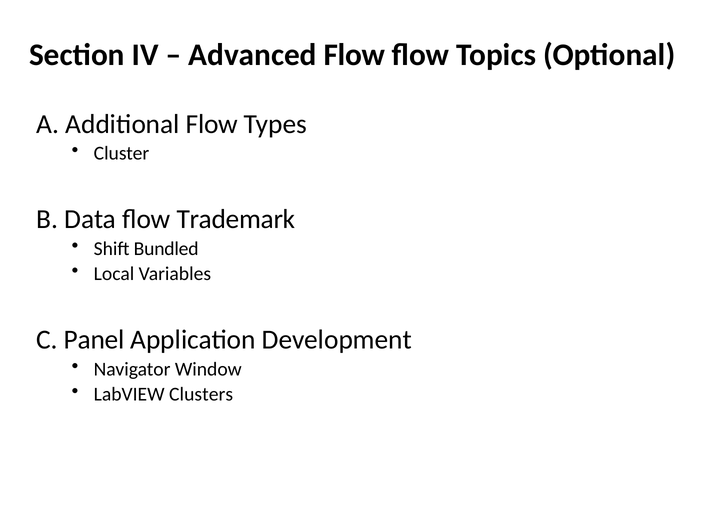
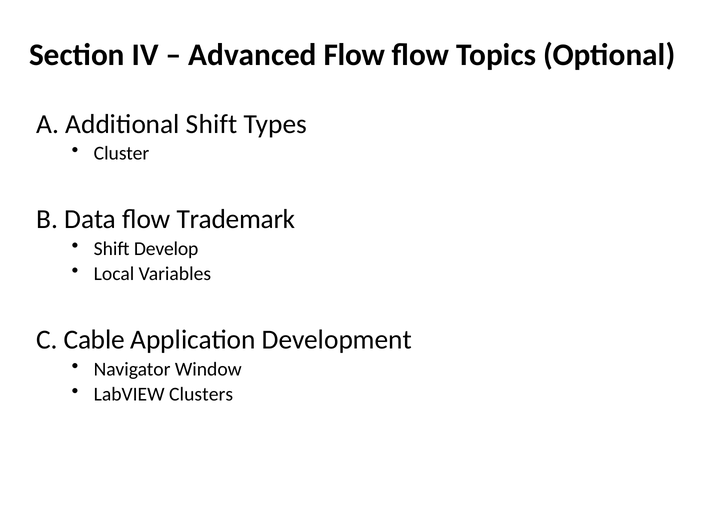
Additional Flow: Flow -> Shift
Bundled: Bundled -> Develop
Panel: Panel -> Cable
